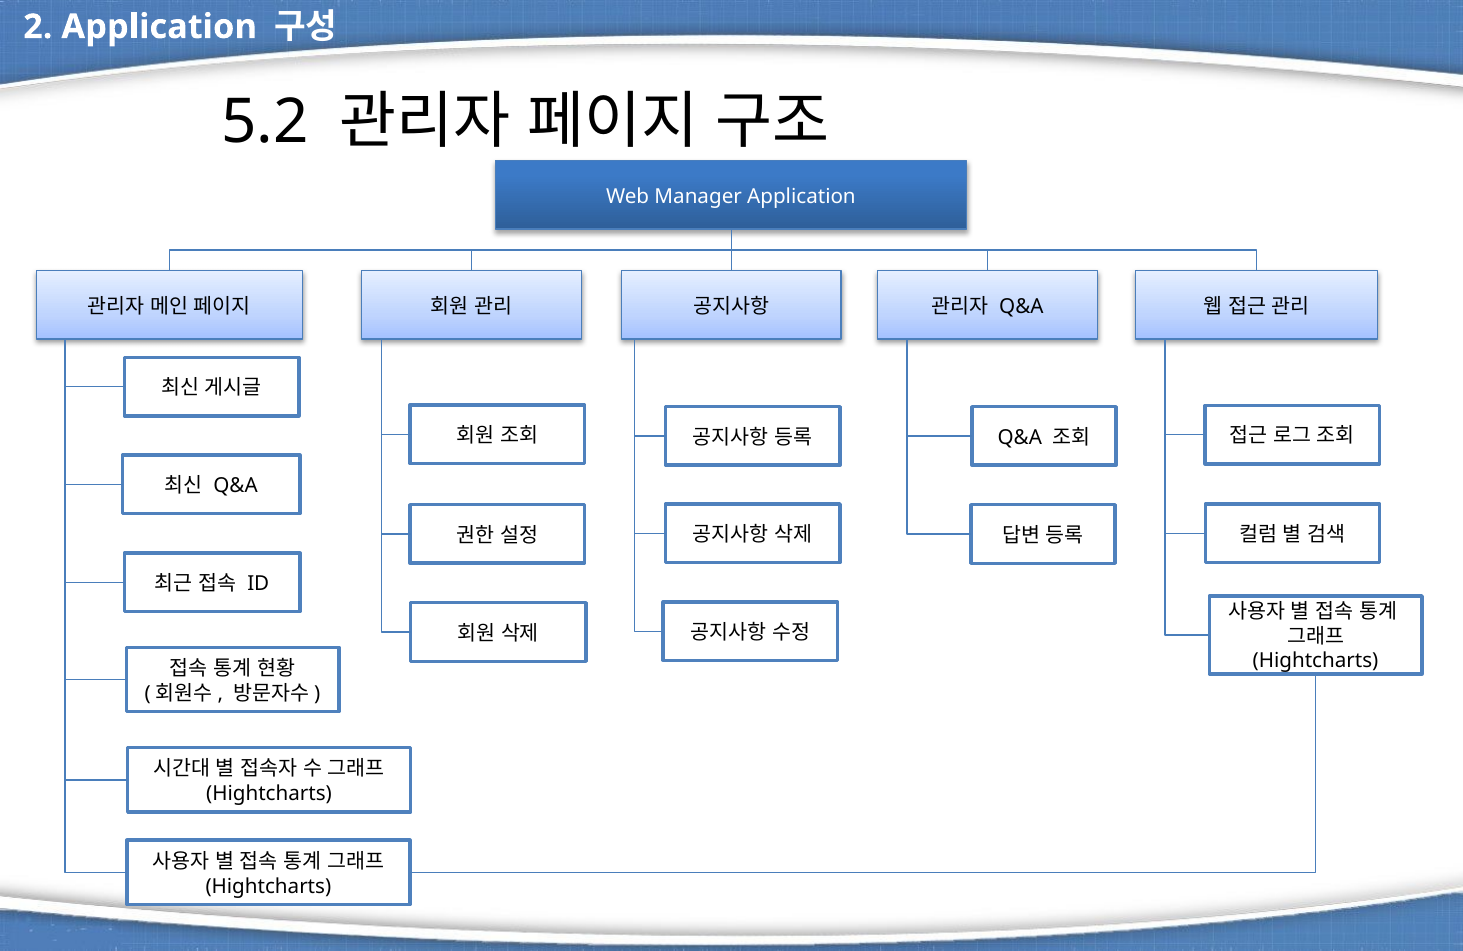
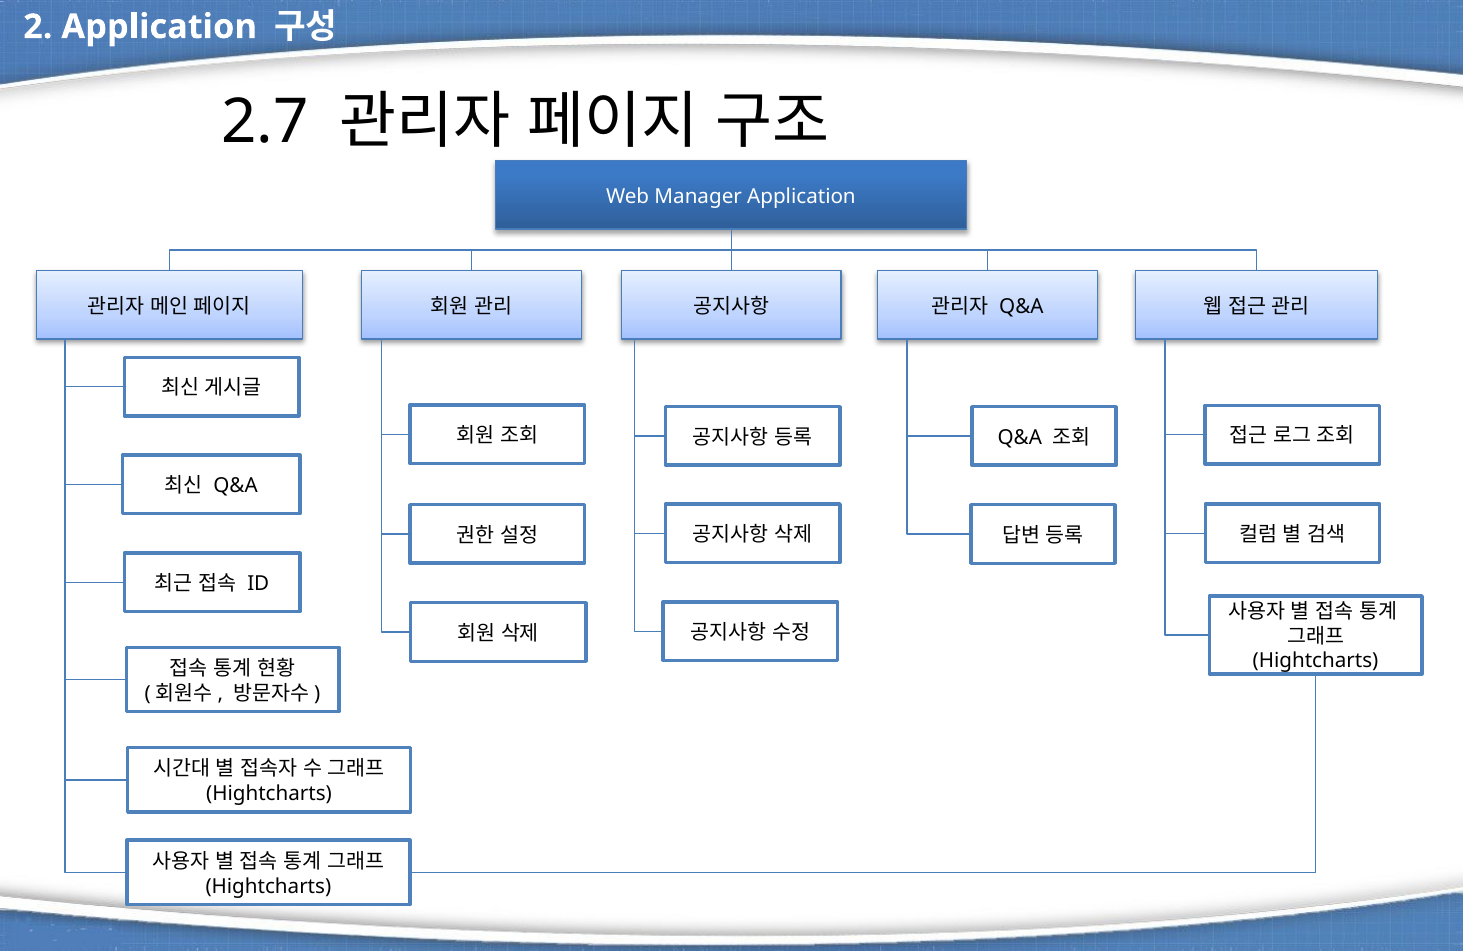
5.2: 5.2 -> 2.7
